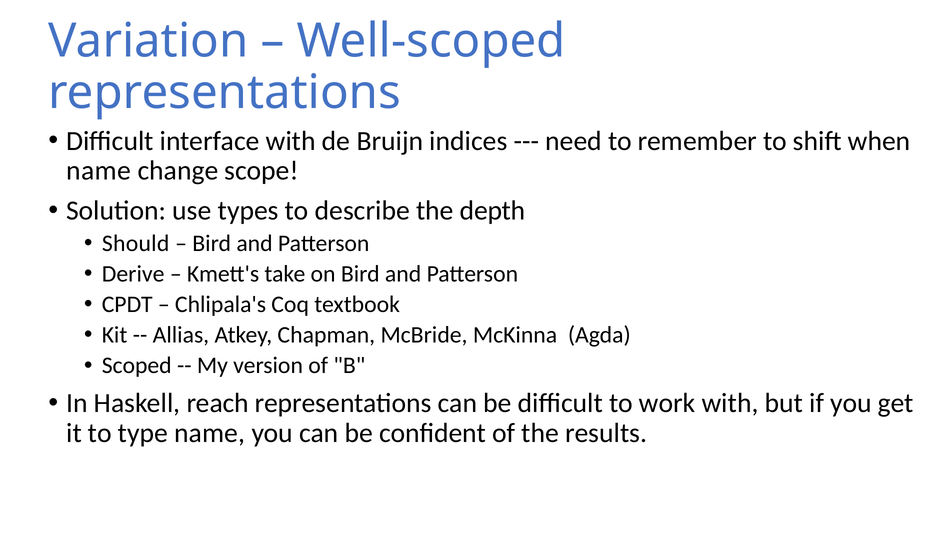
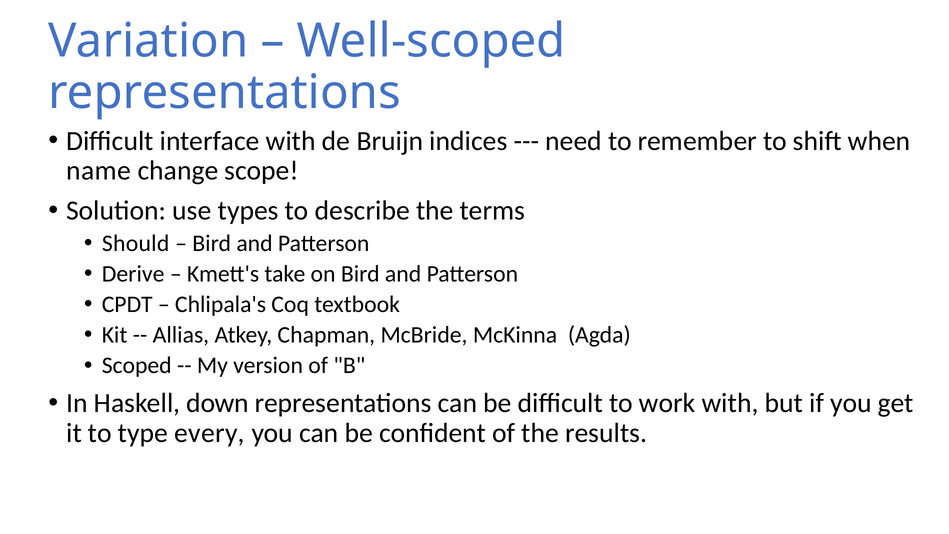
depth: depth -> terms
reach: reach -> down
type name: name -> every
